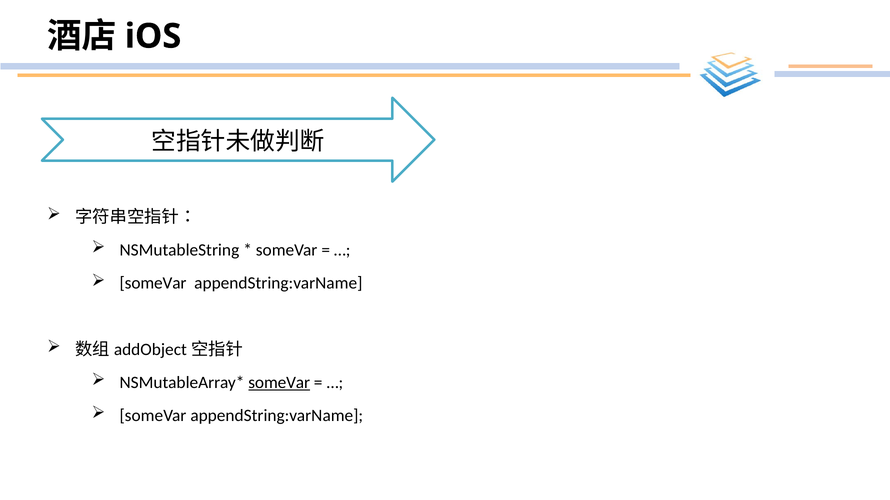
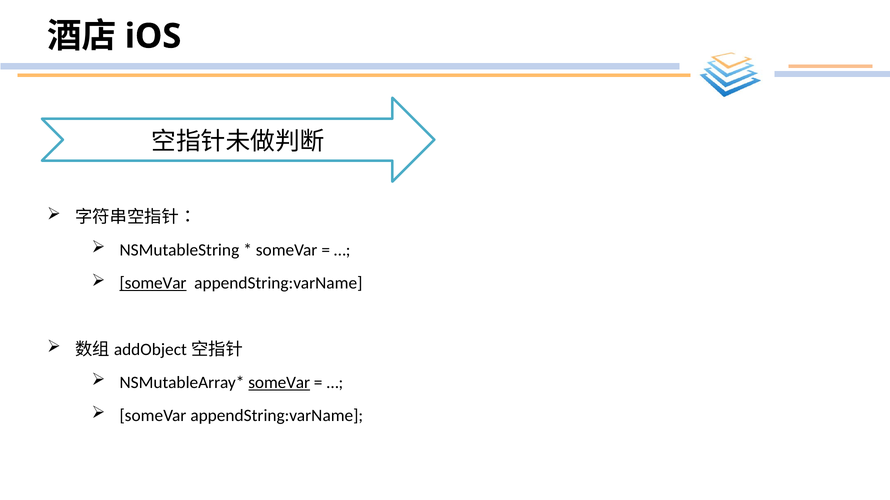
someVar at (153, 284) underline: none -> present
